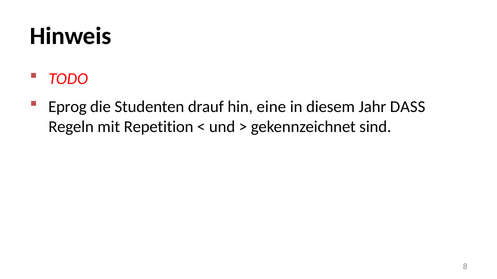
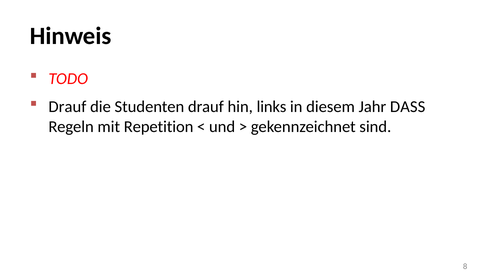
Eprog at (67, 107): Eprog -> Drauf
eine: eine -> links
